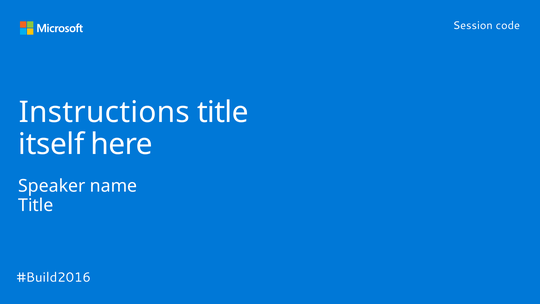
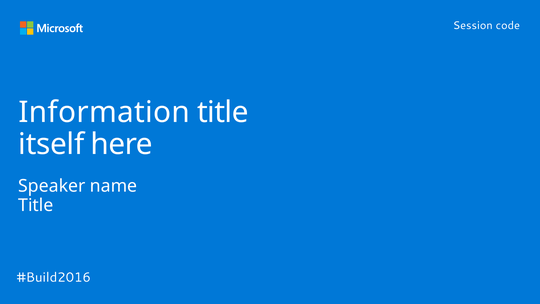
Instructions: Instructions -> Information
